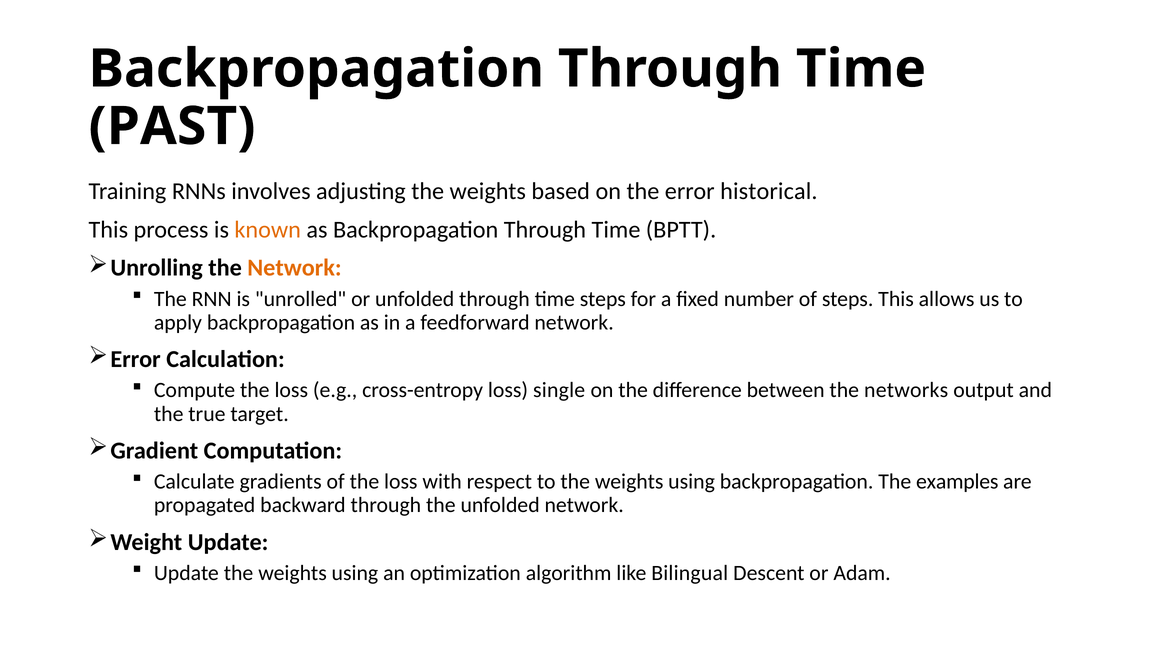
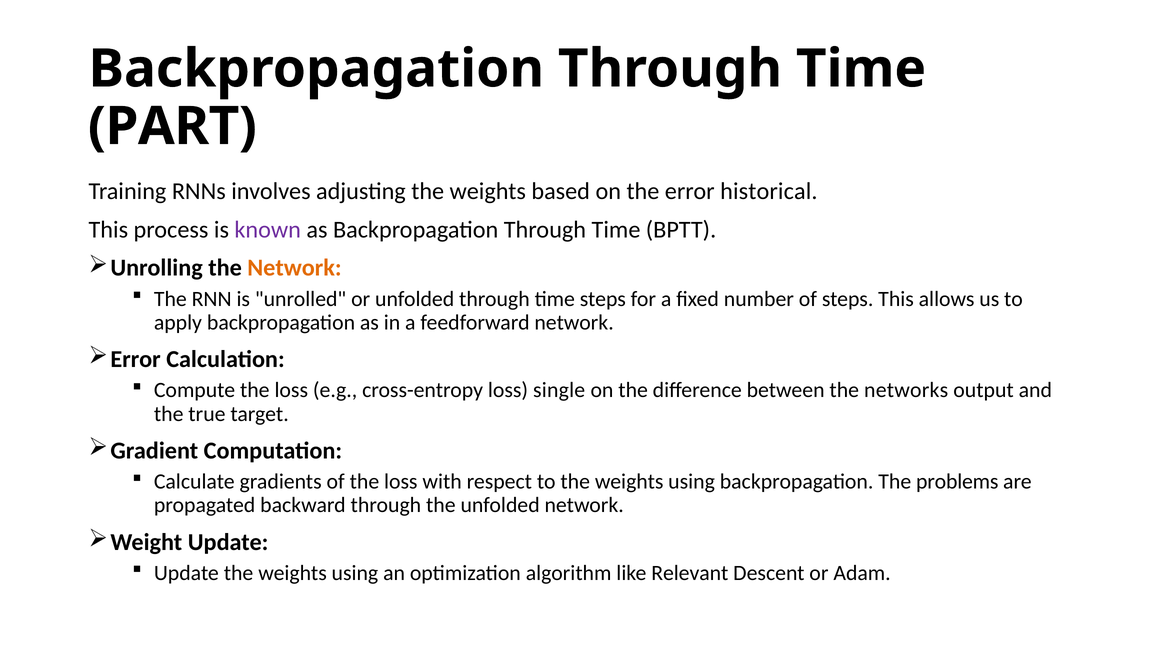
PAST: PAST -> PART
known colour: orange -> purple
examples: examples -> problems
Bilingual: Bilingual -> Relevant
